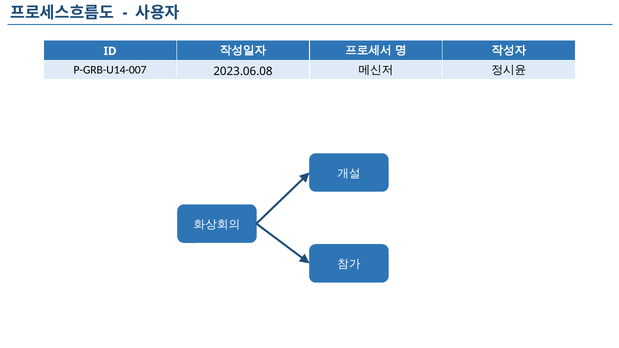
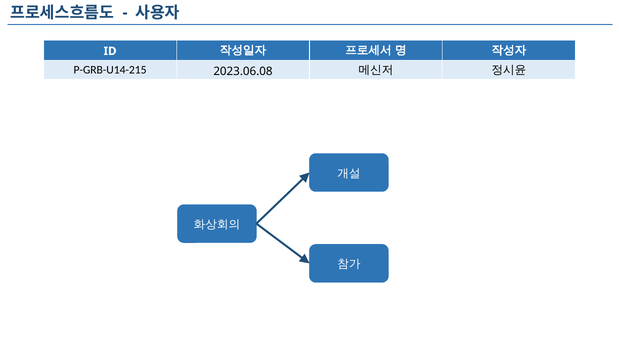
P-GRB-U14-007: P-GRB-U14-007 -> P-GRB-U14-215
